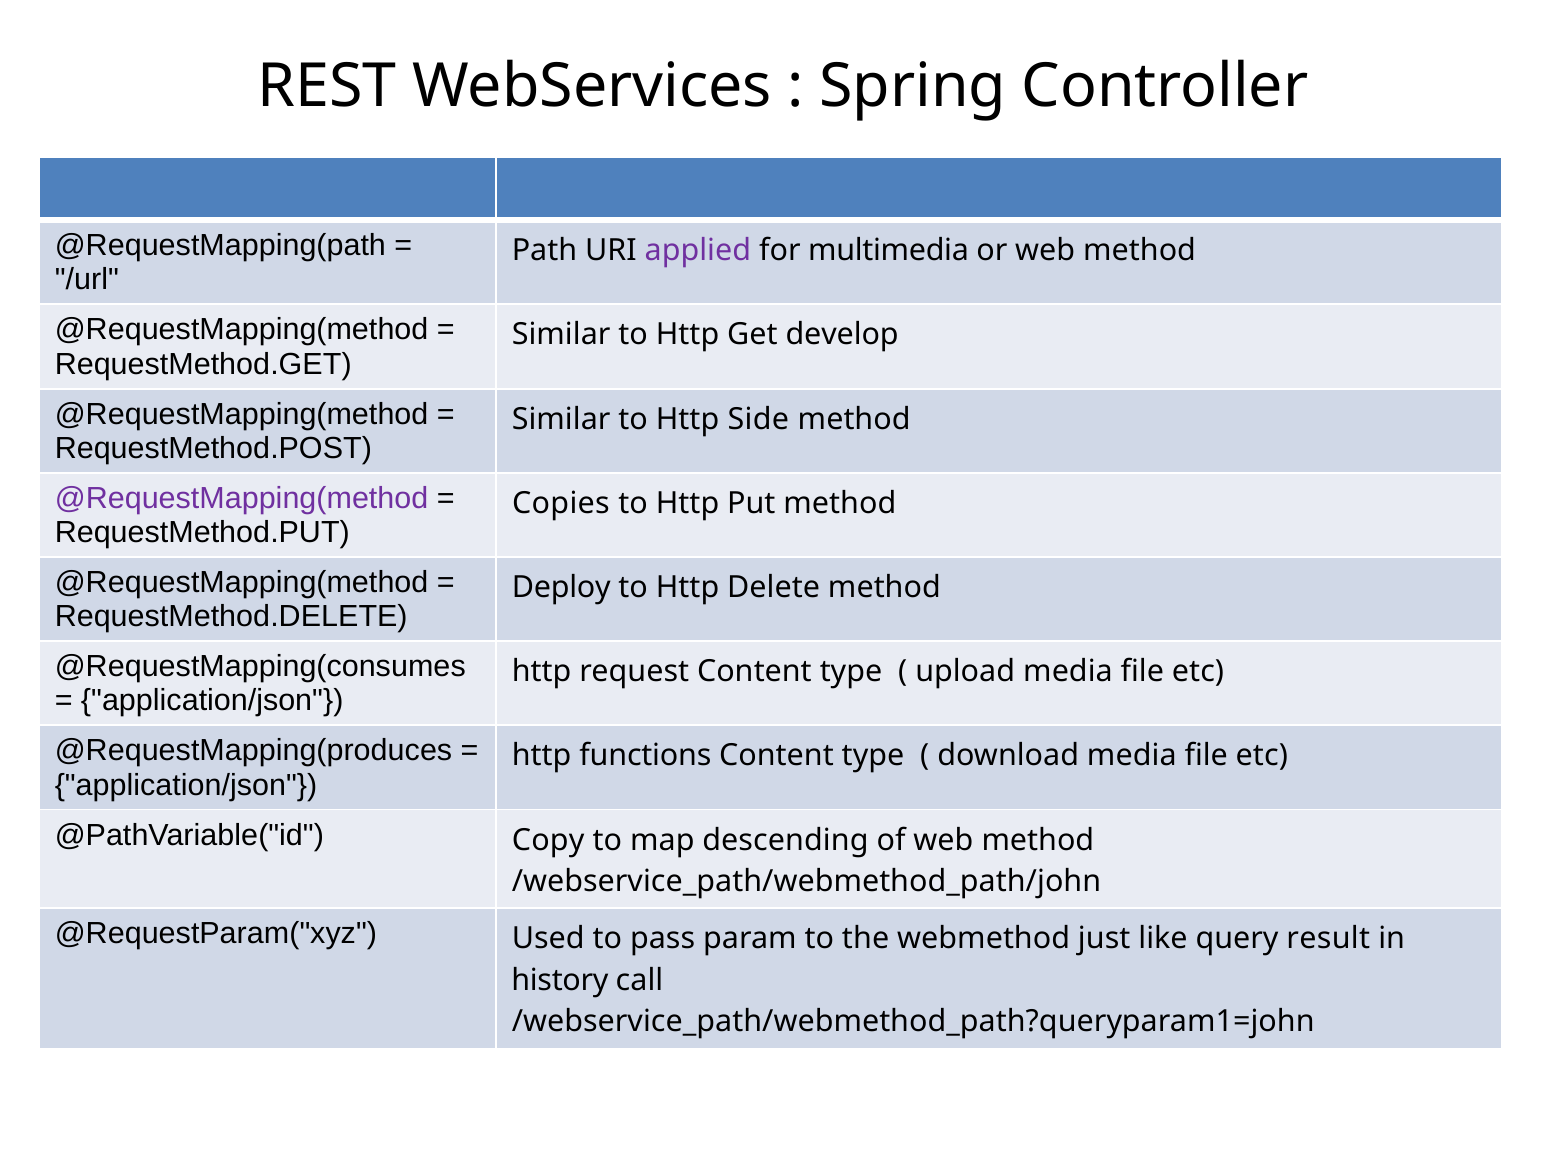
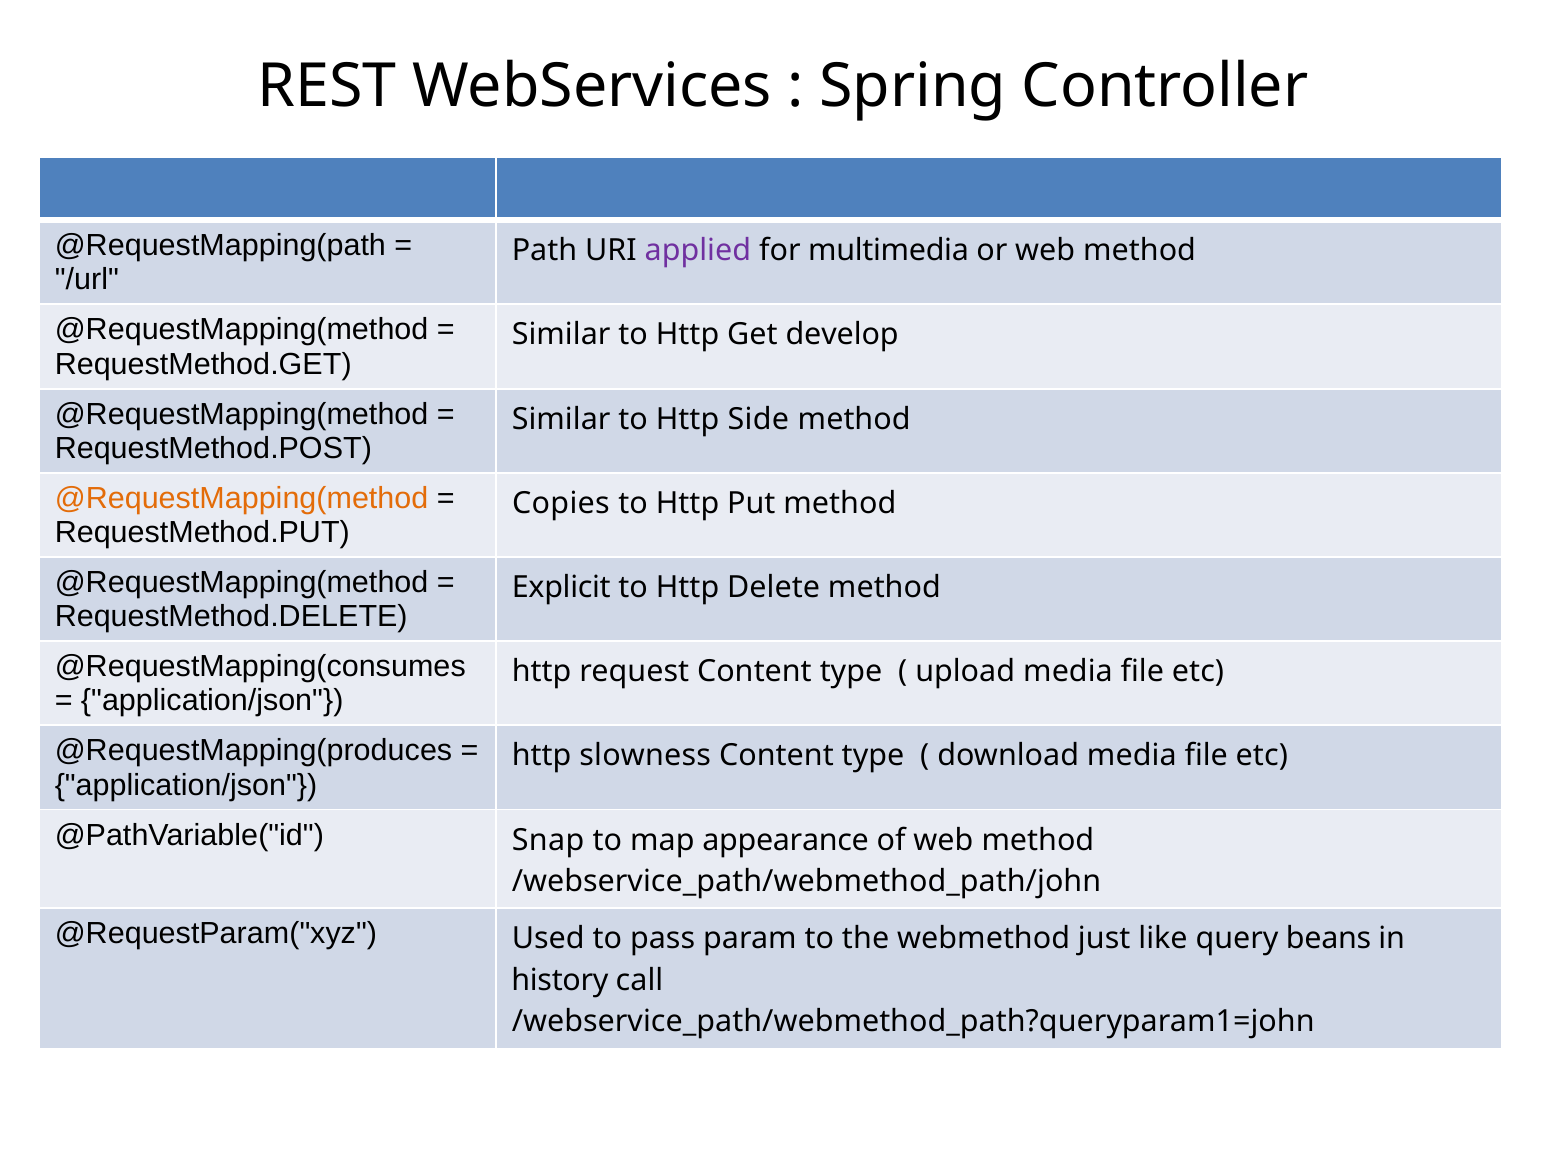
@RequestMapping(method at (242, 498) colour: purple -> orange
Deploy: Deploy -> Explicit
functions: functions -> slowness
Copy: Copy -> Snap
descending: descending -> appearance
result: result -> beans
